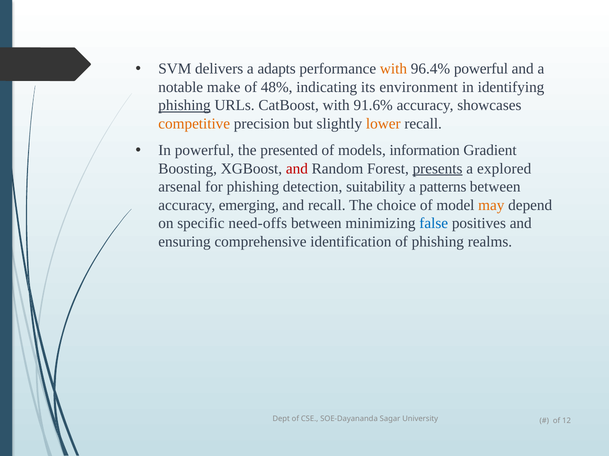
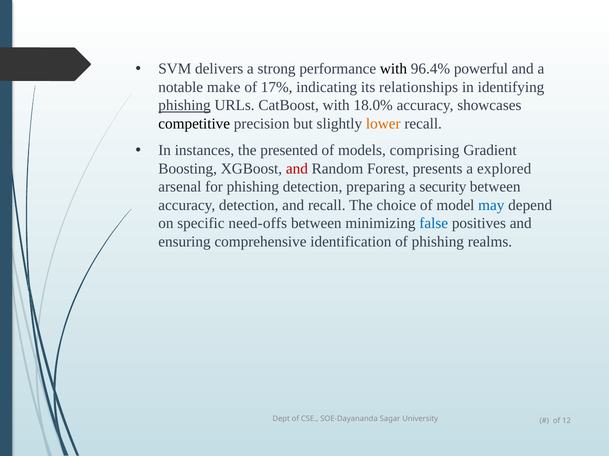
adapts: adapts -> strong
with at (393, 69) colour: orange -> black
48%: 48% -> 17%
environment: environment -> relationships
91.6%: 91.6% -> 18.0%
competitive colour: orange -> black
In powerful: powerful -> instances
information: information -> comprising
presents underline: present -> none
suitability: suitability -> preparing
patterns: patterns -> security
accuracy emerging: emerging -> detection
may colour: orange -> blue
